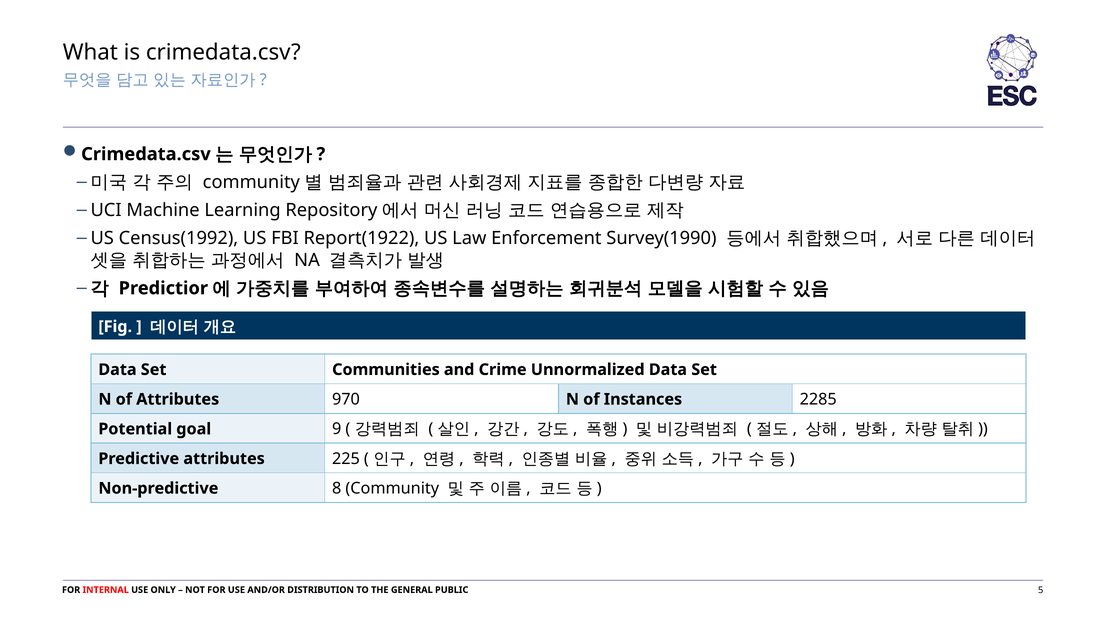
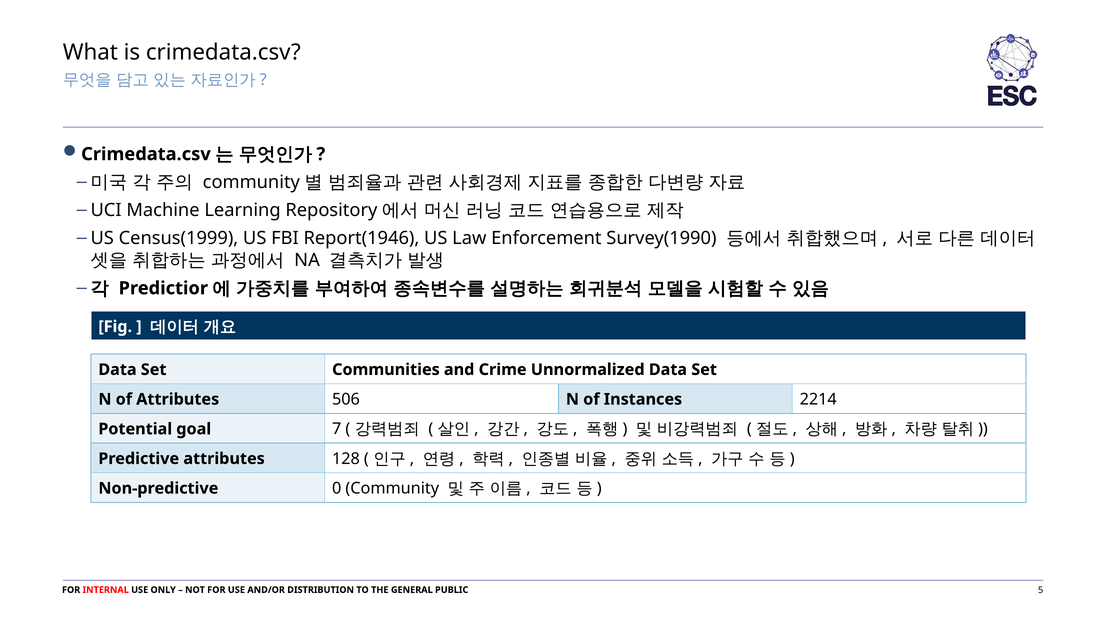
Census(1992: Census(1992 -> Census(1999
Report(1922: Report(1922 -> Report(1946
970: 970 -> 506
2285: 2285 -> 2214
9: 9 -> 7
225: 225 -> 128
8: 8 -> 0
